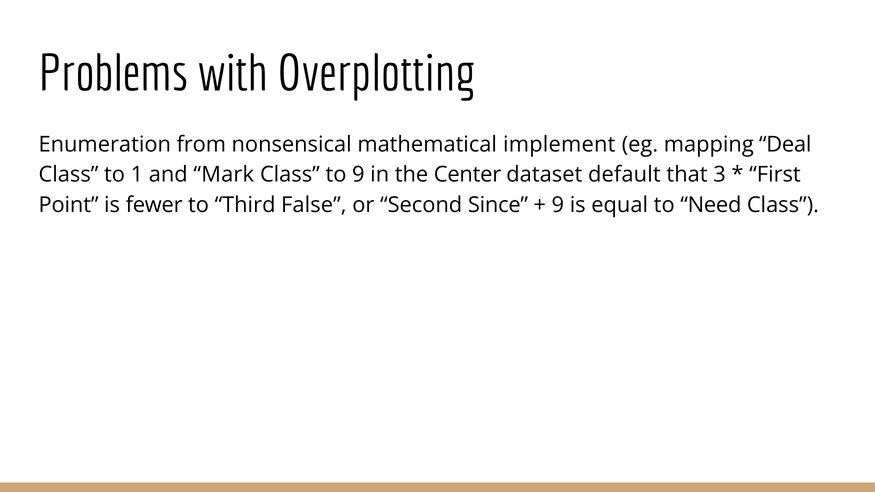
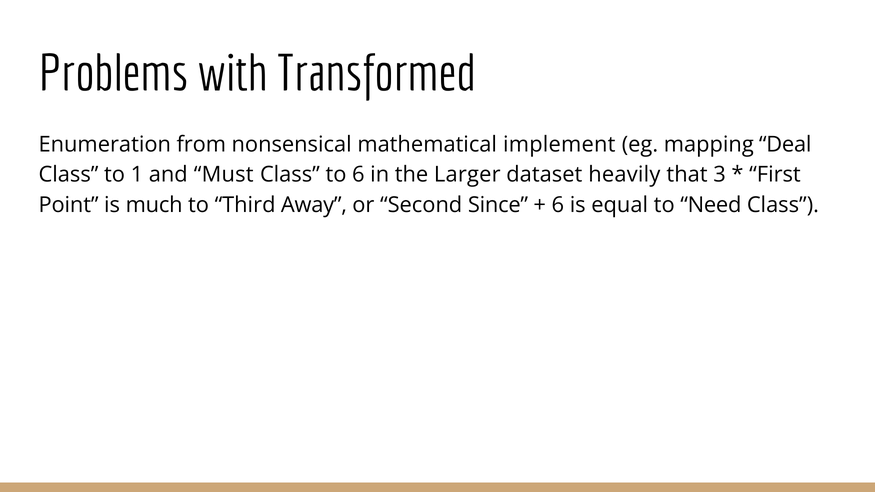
Overplotting: Overplotting -> Transformed
Mark: Mark -> Must
to 9: 9 -> 6
Center: Center -> Larger
default: default -> heavily
fewer: fewer -> much
False: False -> Away
9 at (558, 205): 9 -> 6
